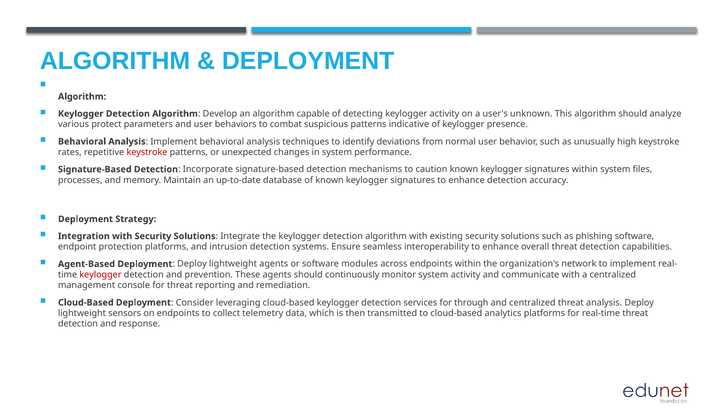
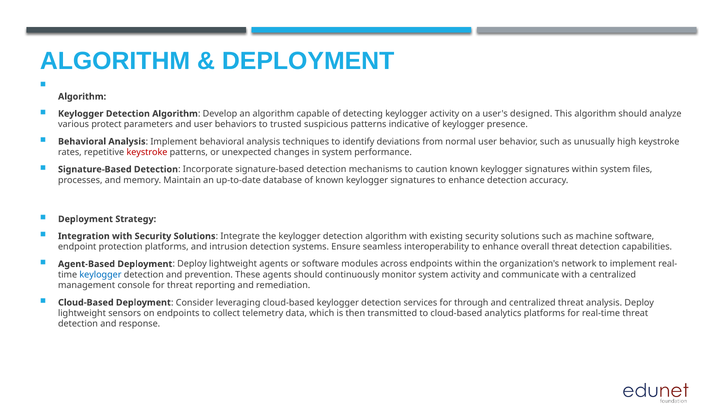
unknown: unknown -> designed
combat: combat -> trusted
phishing: phishing -> machine
keylogger at (100, 275) colour: red -> blue
